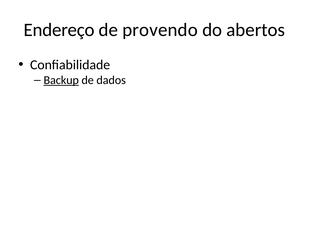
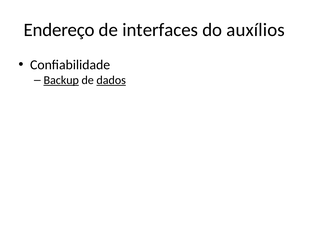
provendo: provendo -> interfaces
abertos: abertos -> auxílios
dados underline: none -> present
